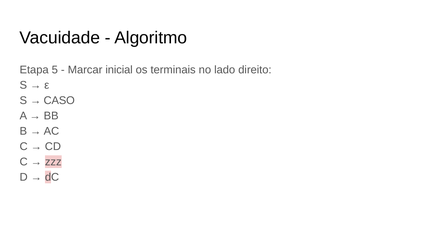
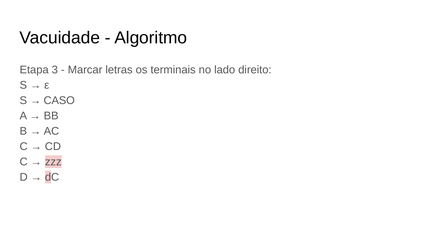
5: 5 -> 3
inicial: inicial -> letras
